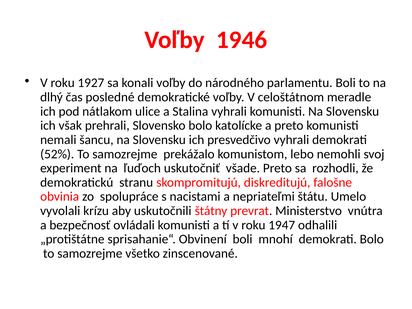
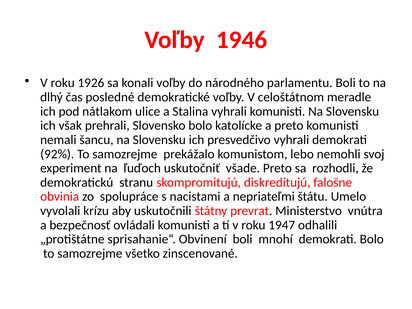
1927: 1927 -> 1926
52%: 52% -> 92%
